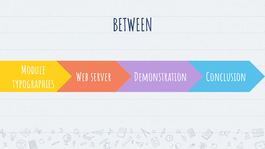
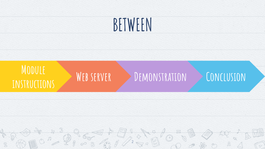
typographies: typographies -> instructions
